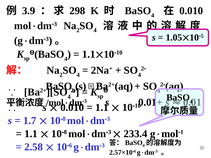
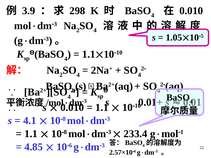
1.7: 1.7 -> 4.1
2.58: 2.58 -> 4.85
